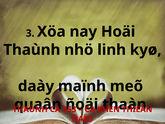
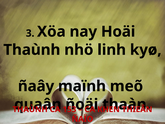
daày: daày -> ñaây
